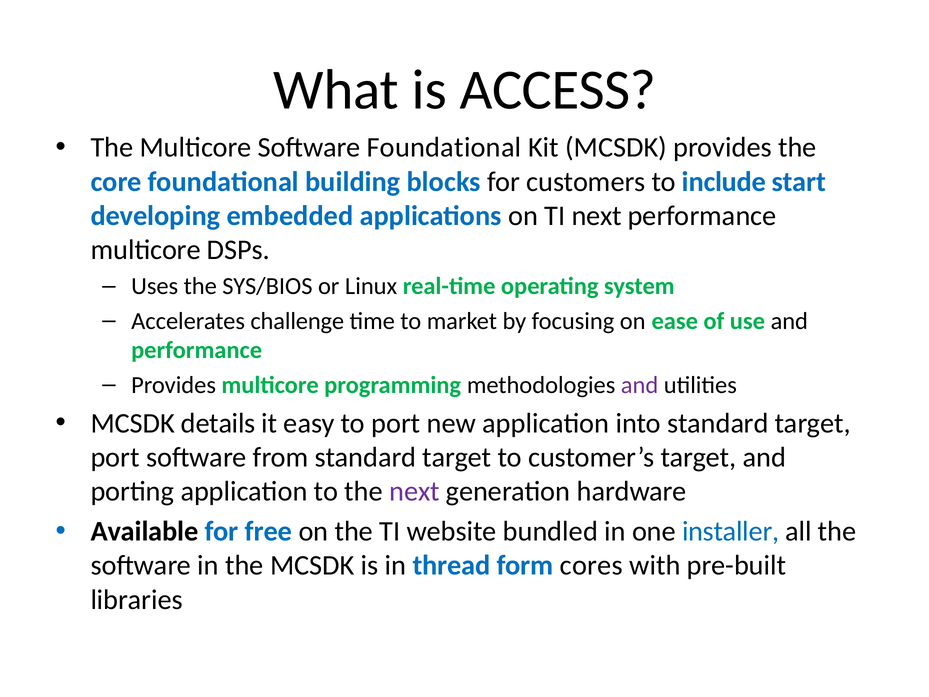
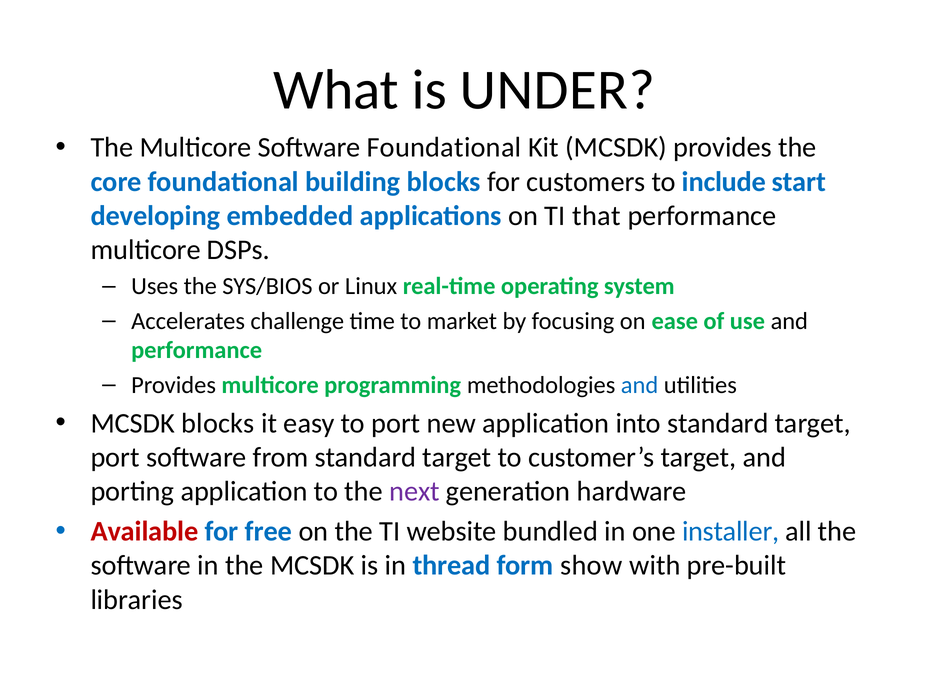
ACCESS: ACCESS -> UNDER
TI next: next -> that
and at (640, 385) colour: purple -> blue
MCSDK details: details -> blocks
Available colour: black -> red
cores: cores -> show
